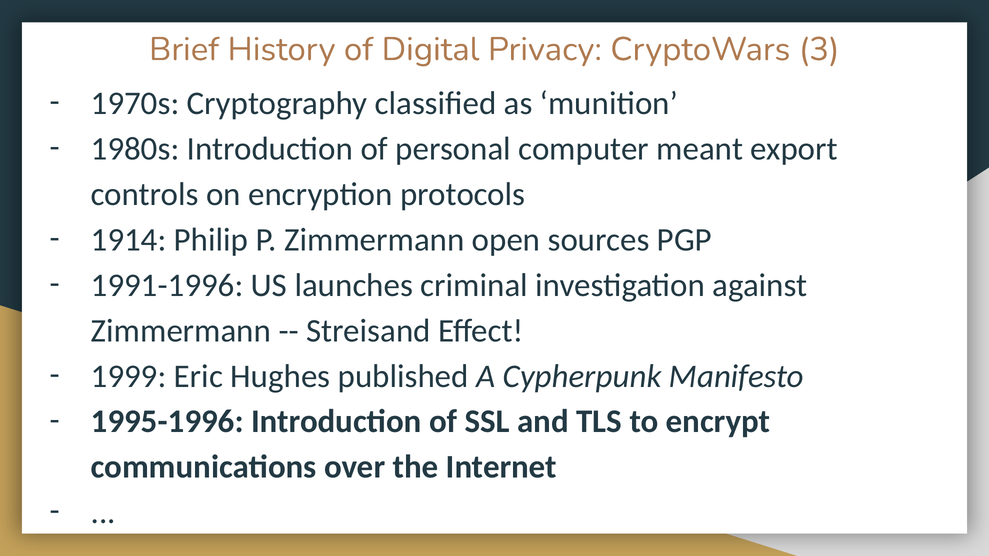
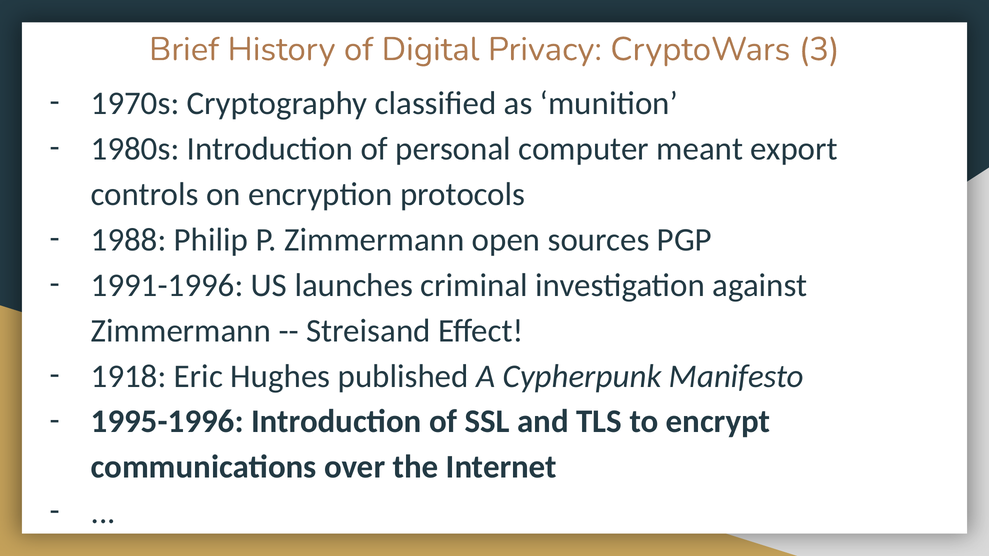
1914: 1914 -> 1988
1999: 1999 -> 1918
